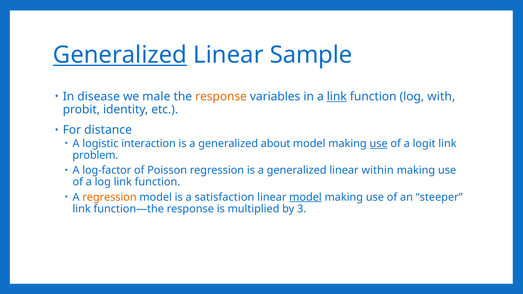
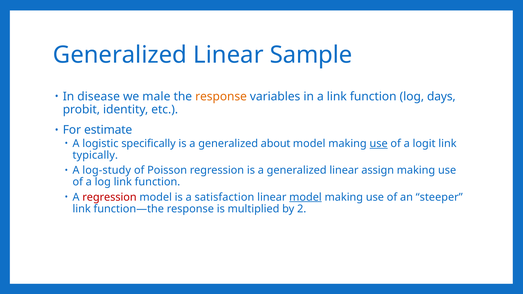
Generalized at (120, 55) underline: present -> none
link at (337, 97) underline: present -> none
with: with -> days
distance: distance -> estimate
interaction: interaction -> specifically
problem: problem -> typically
log-factor: log-factor -> log-study
within: within -> assign
regression at (109, 197) colour: orange -> red
3: 3 -> 2
